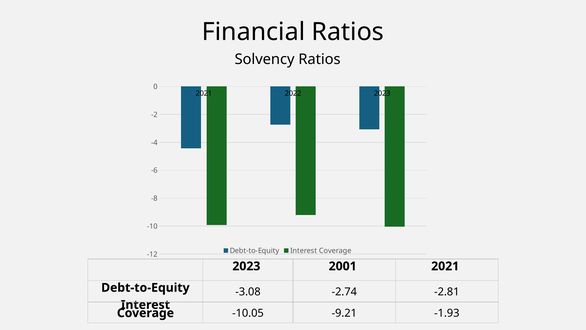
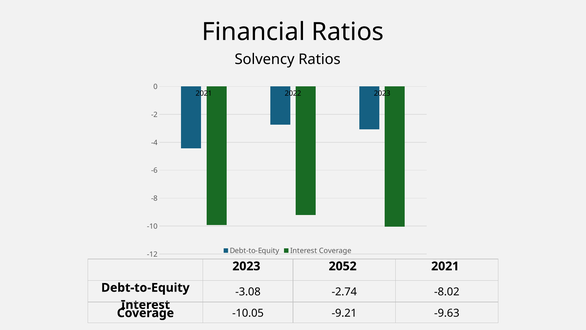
2001: 2001 -> 2052
-2.81: -2.81 -> -8.02
-1.93: -1.93 -> -9.63
